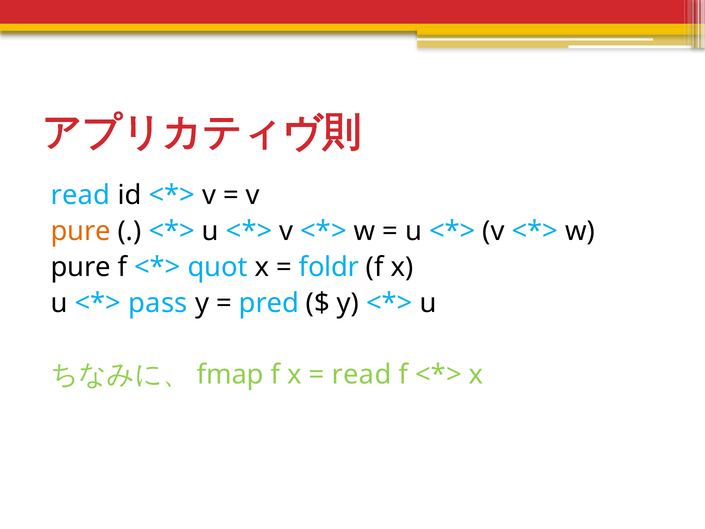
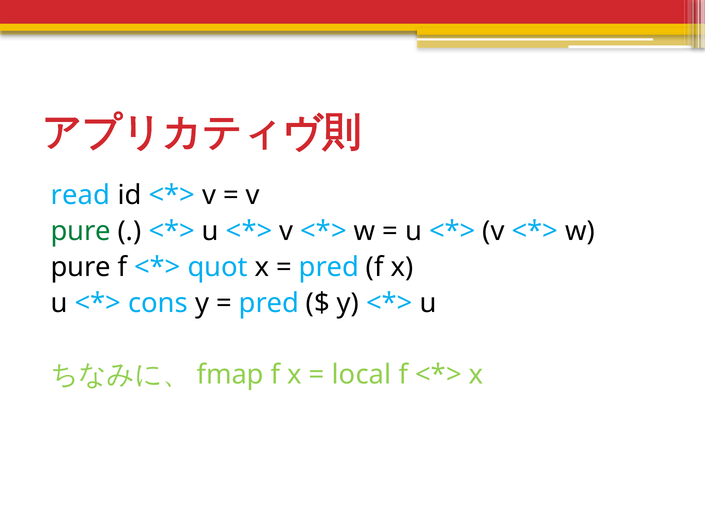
pure at (81, 231) colour: orange -> green
foldr at (329, 267): foldr -> pred
pass: pass -> cons
read at (362, 375): read -> local
